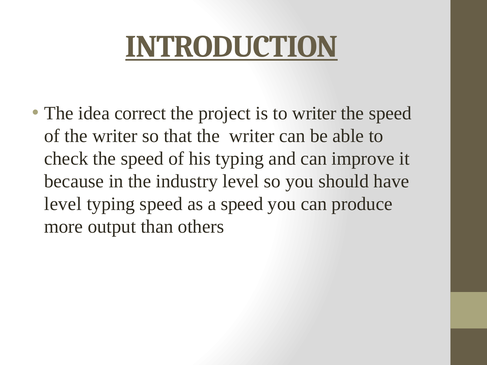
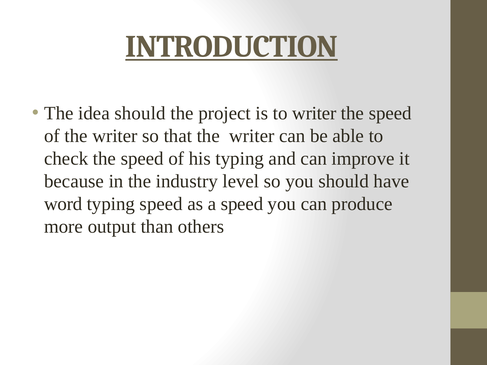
idea correct: correct -> should
level at (63, 204): level -> word
